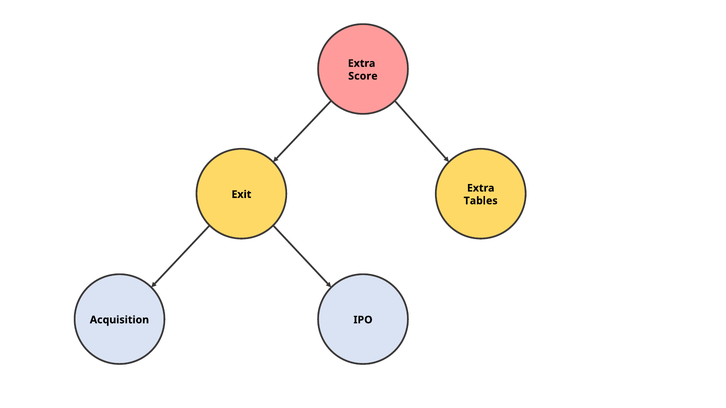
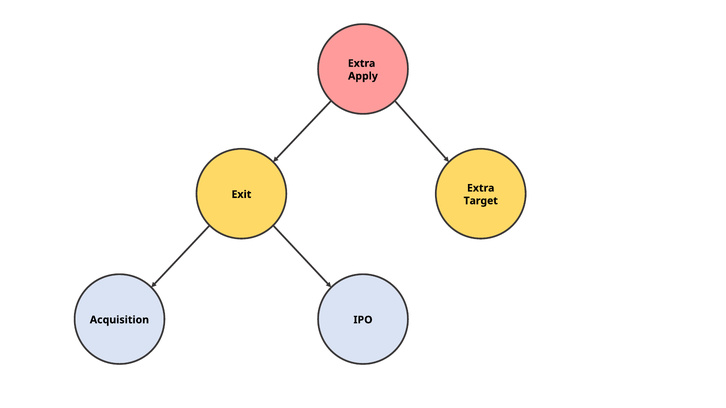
Score: Score -> Apply
Tables: Tables -> Target
